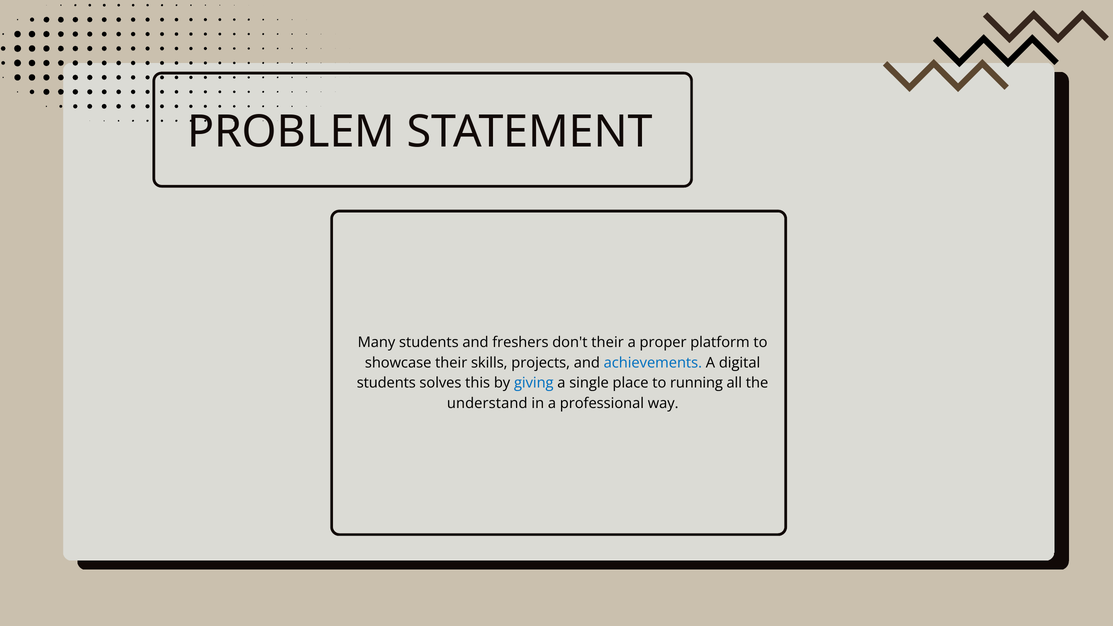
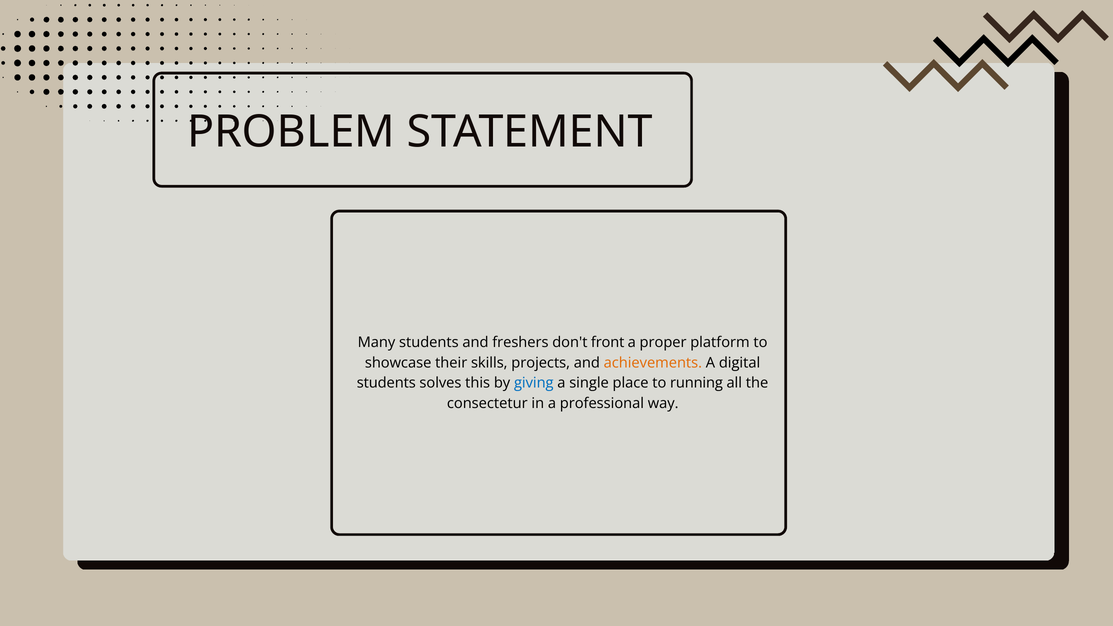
don't their: their -> front
achievements colour: blue -> orange
understand: understand -> consectetur
